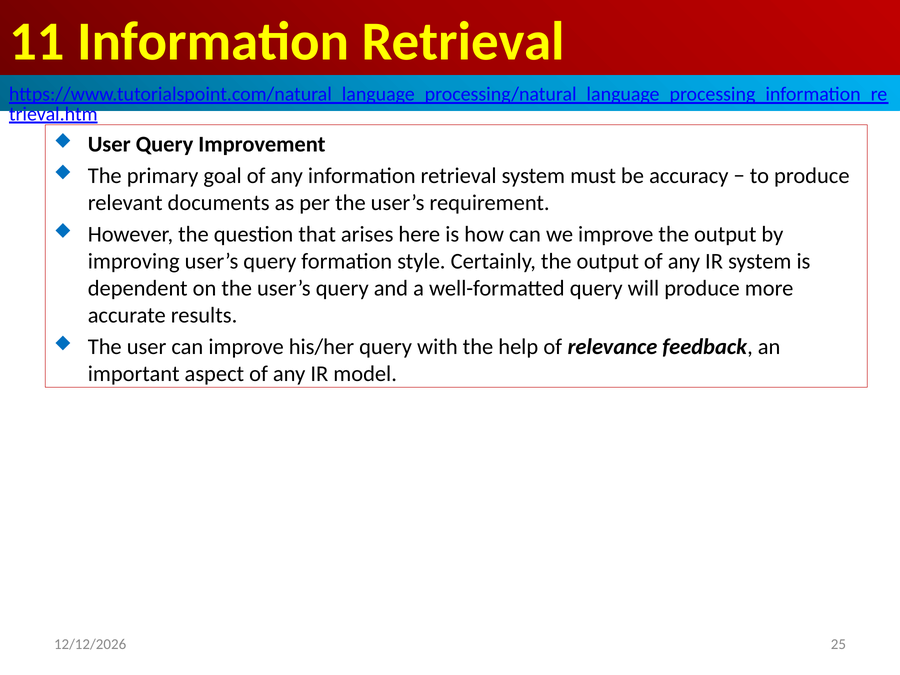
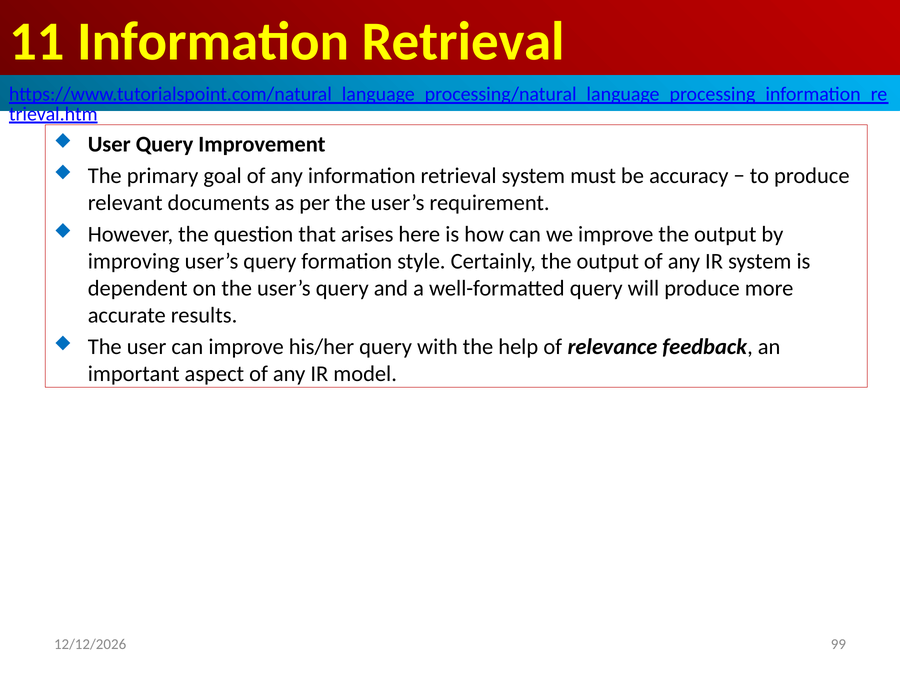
25: 25 -> 99
